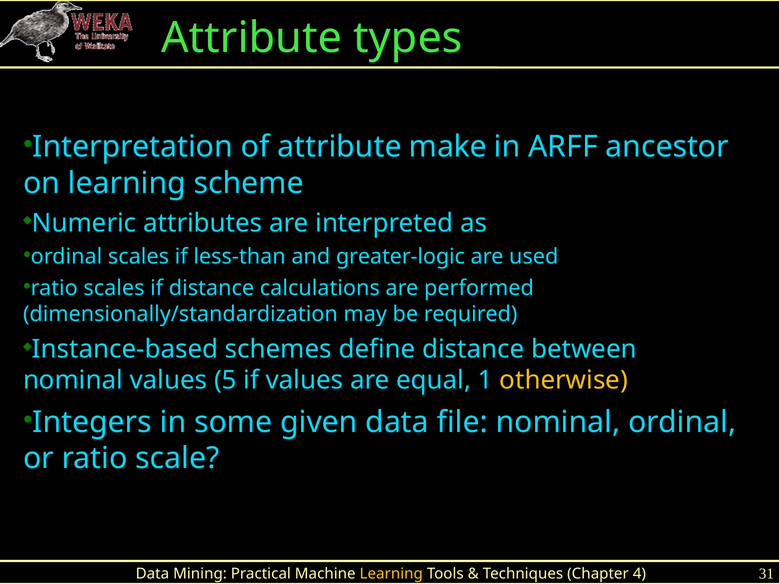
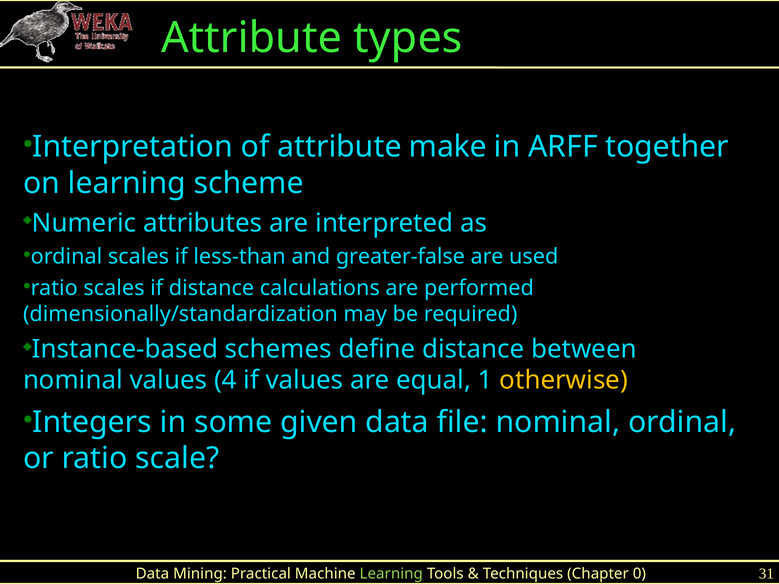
ancestor: ancestor -> together
greater-logic: greater-logic -> greater-false
5: 5 -> 4
Learning at (391, 574) colour: yellow -> light green
4: 4 -> 0
